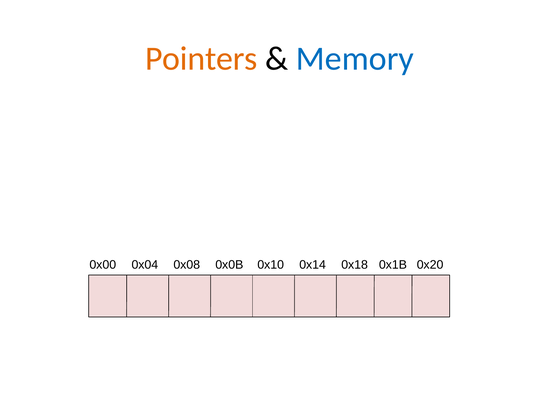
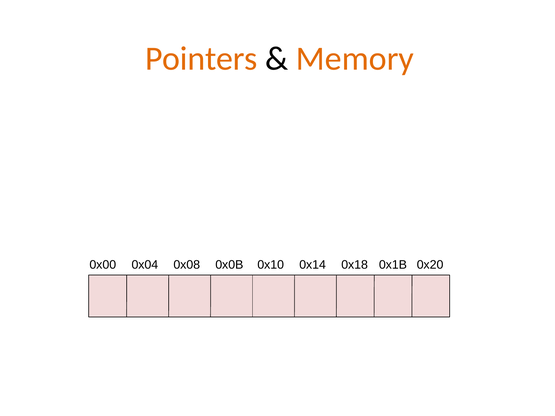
Memory colour: blue -> orange
